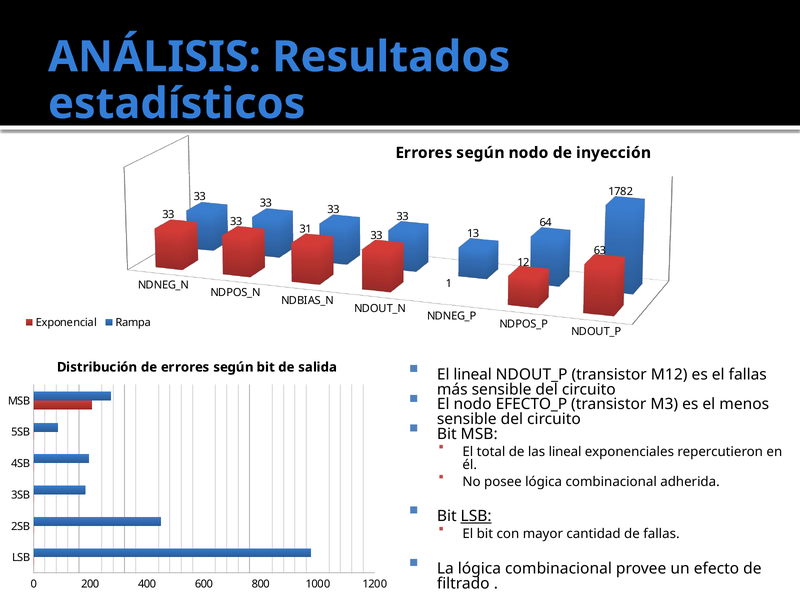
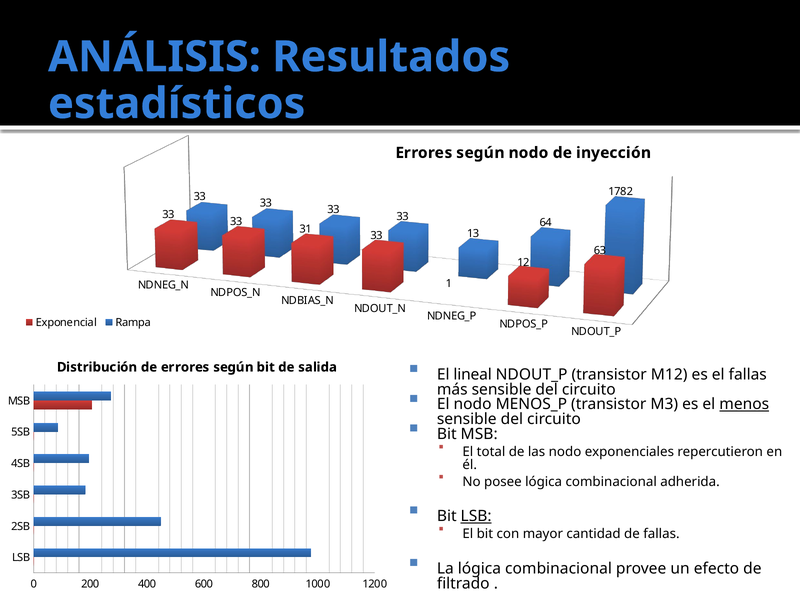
EFECTO_P: EFECTO_P -> MENOS_P
menos underline: none -> present
las lineal: lineal -> nodo
